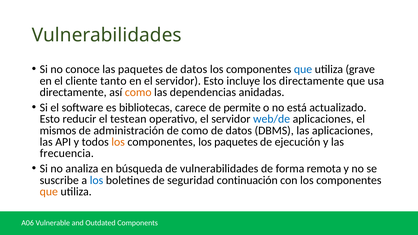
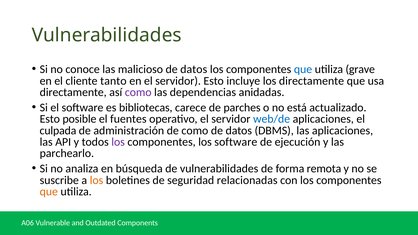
las paquetes: paquetes -> malicioso
como at (138, 92) colour: orange -> purple
permite: permite -> parches
reducir: reducir -> posible
testean: testean -> fuentes
mismos: mismos -> culpada
los at (118, 142) colour: orange -> purple
los paquetes: paquetes -> software
frecuencia: frecuencia -> parchearlo
los at (97, 180) colour: blue -> orange
continuación: continuación -> relacionadas
